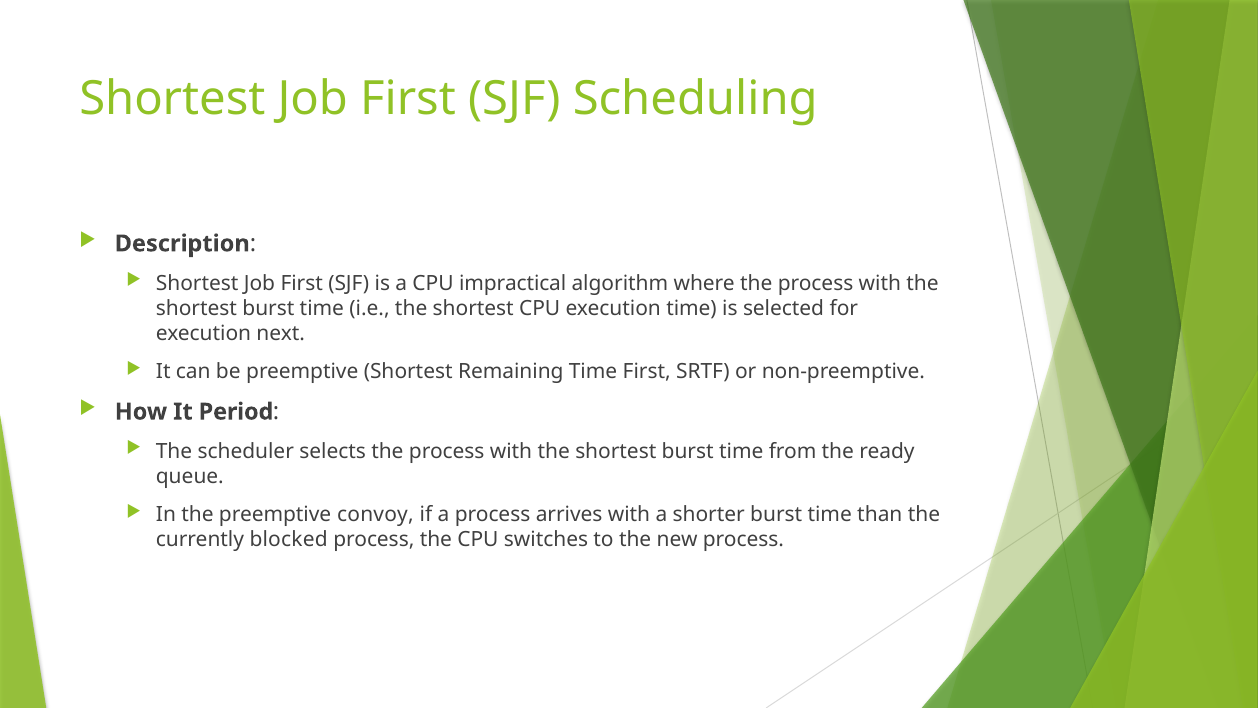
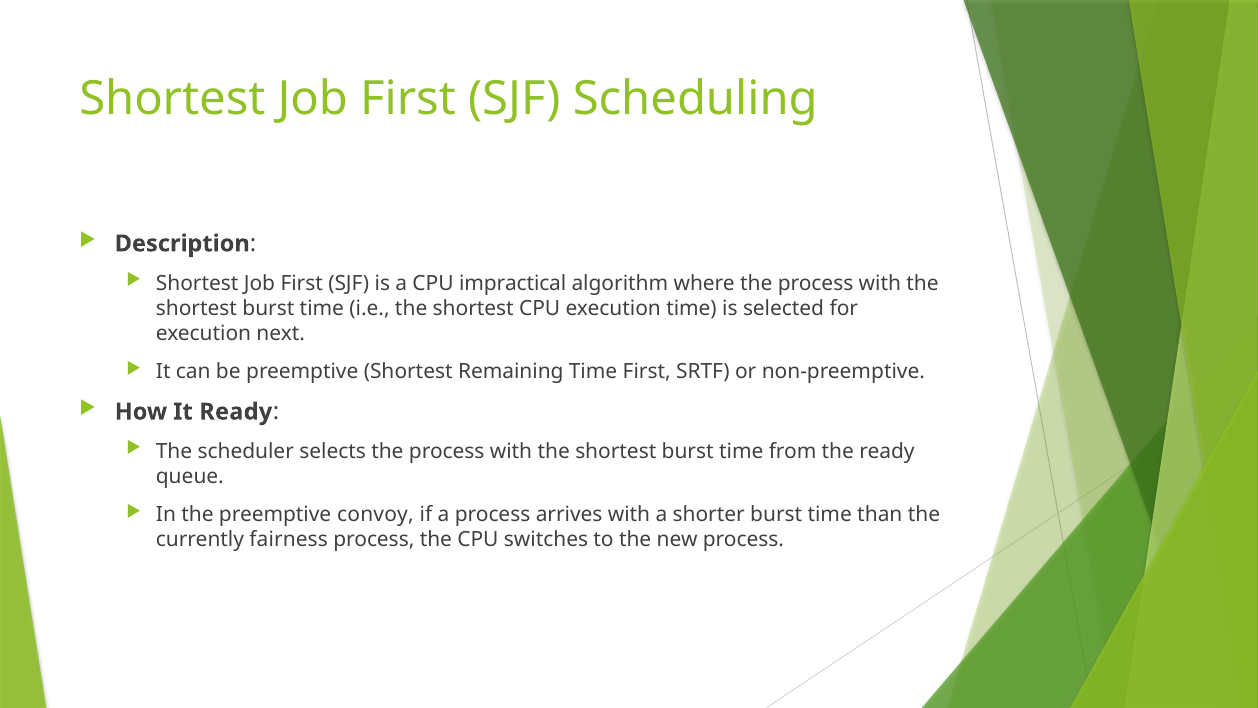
It Period: Period -> Ready
blocked: blocked -> fairness
